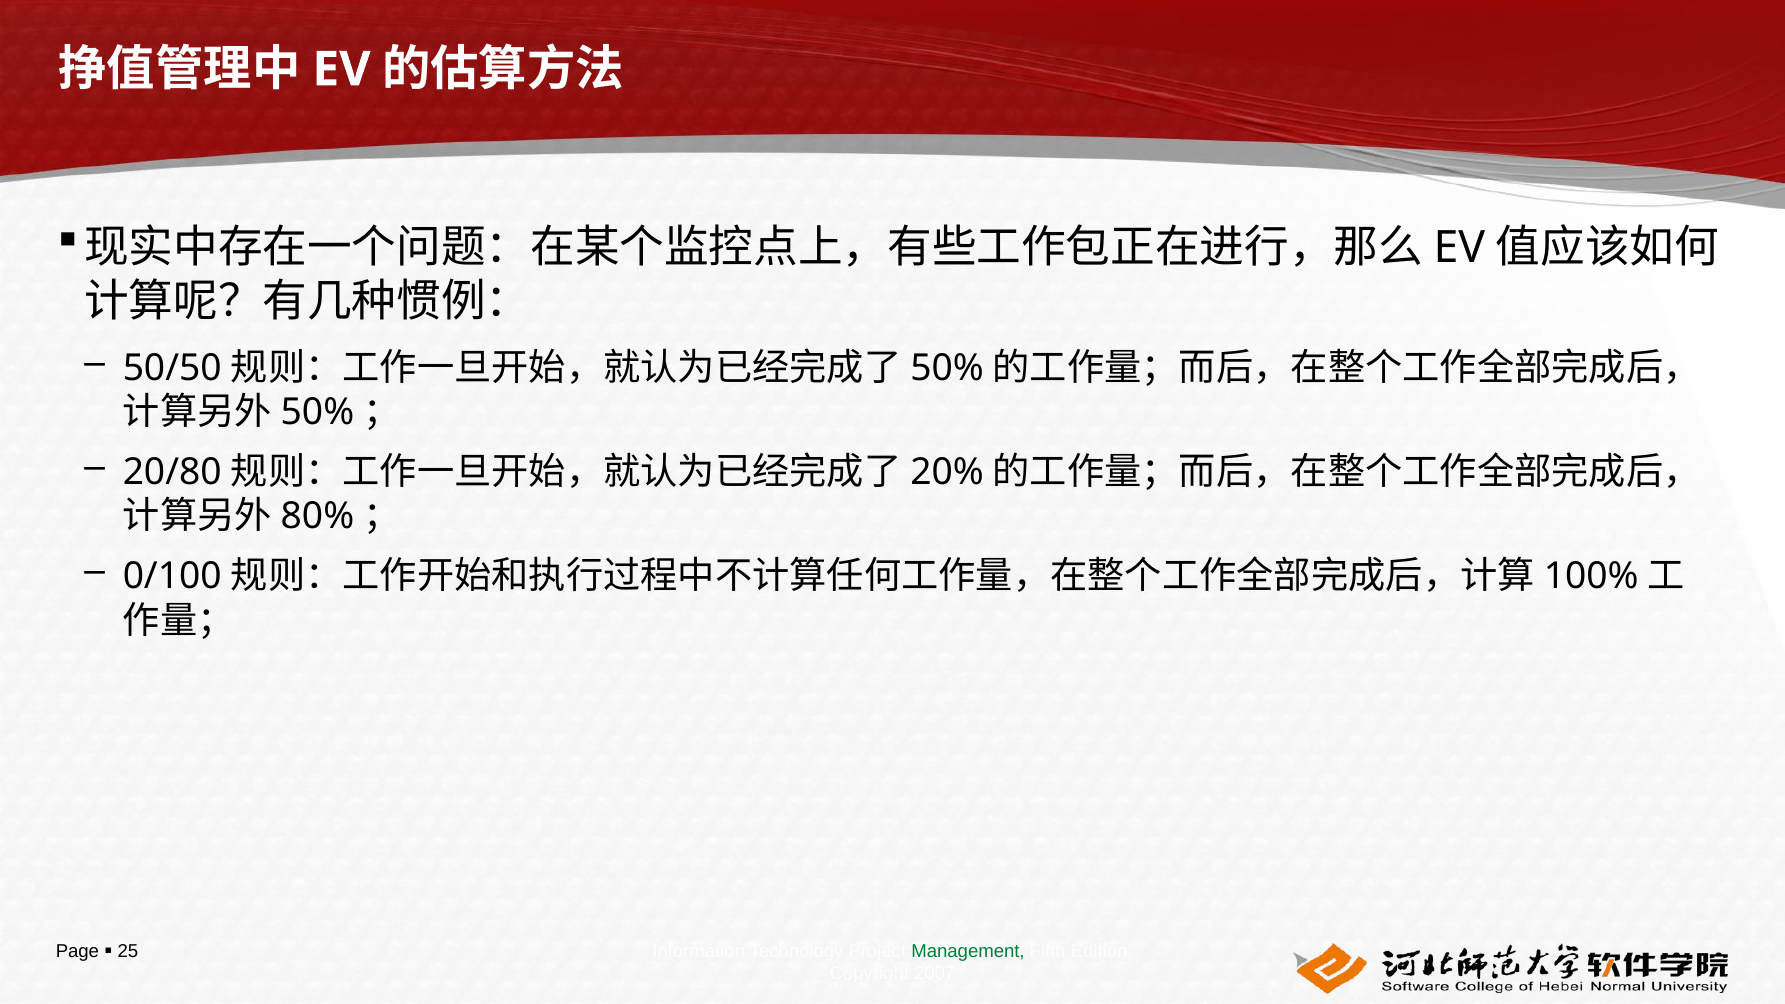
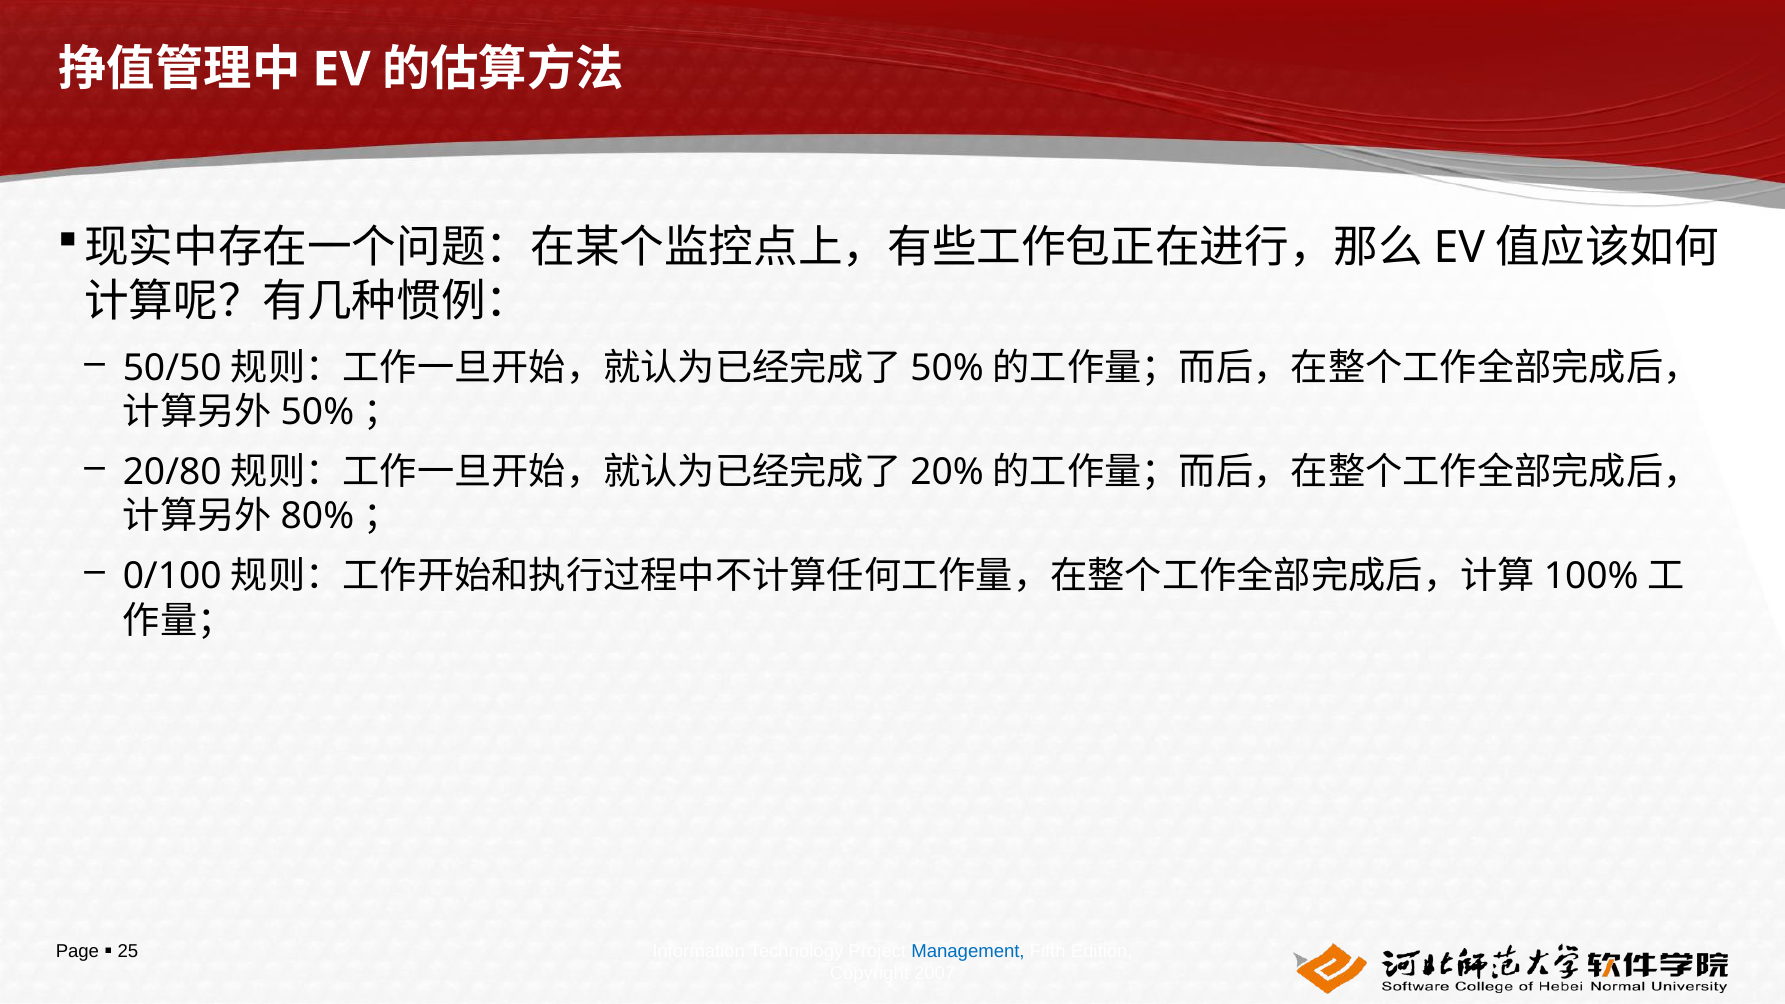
Management colour: green -> blue
